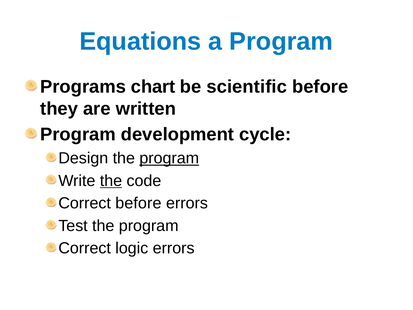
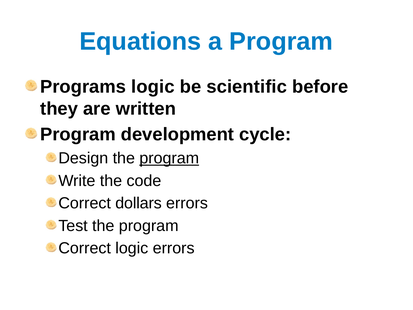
Programs chart: chart -> logic
the at (111, 181) underline: present -> none
Correct before: before -> dollars
